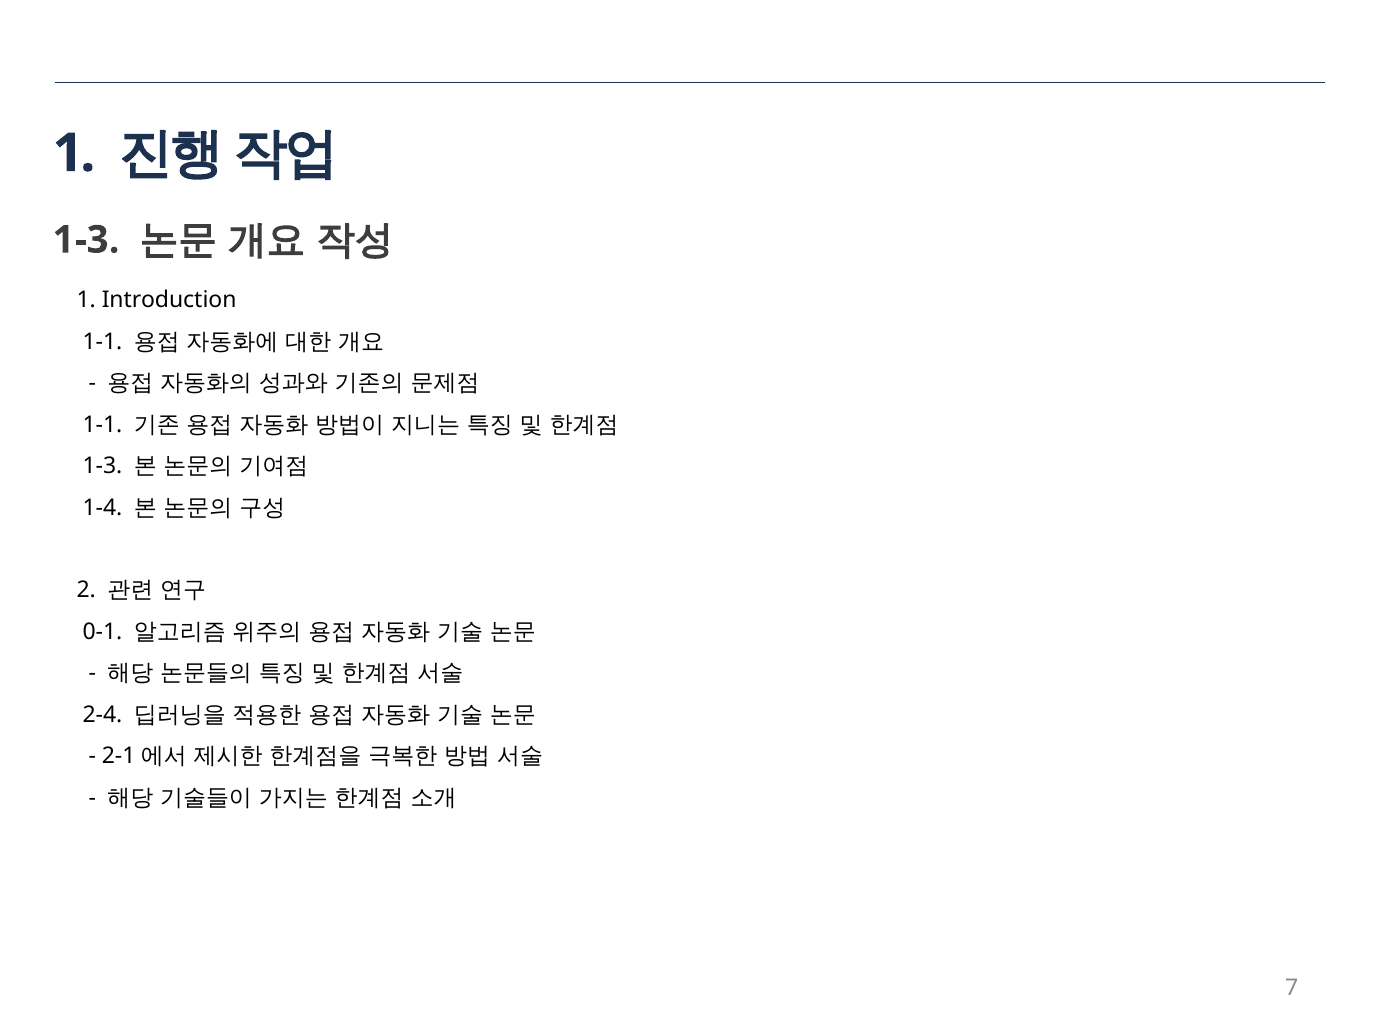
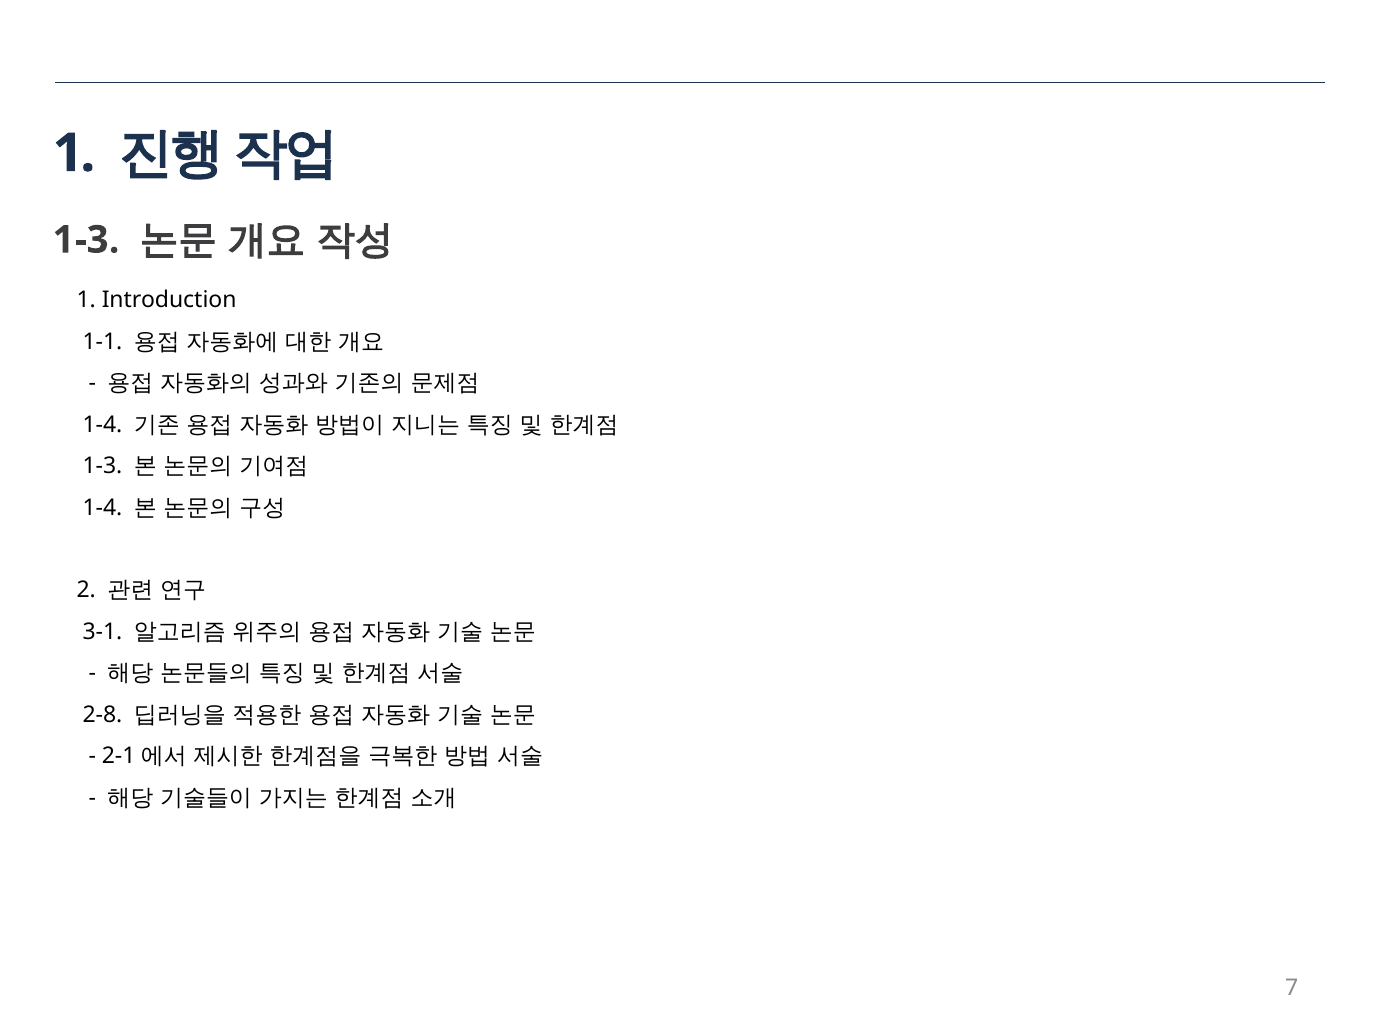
1-1 at (102, 424): 1-1 -> 1-4
0-1: 0-1 -> 3-1
2-4: 2-4 -> 2-8
